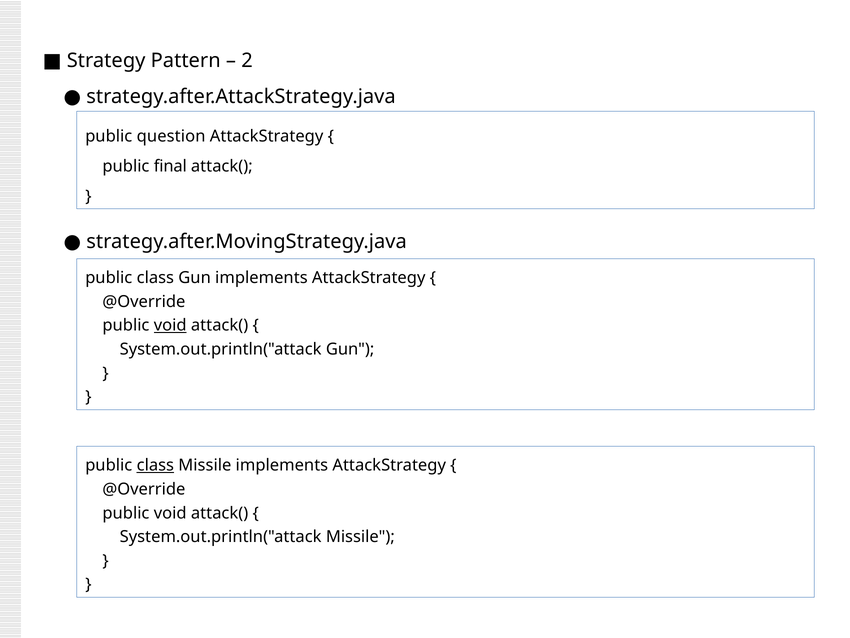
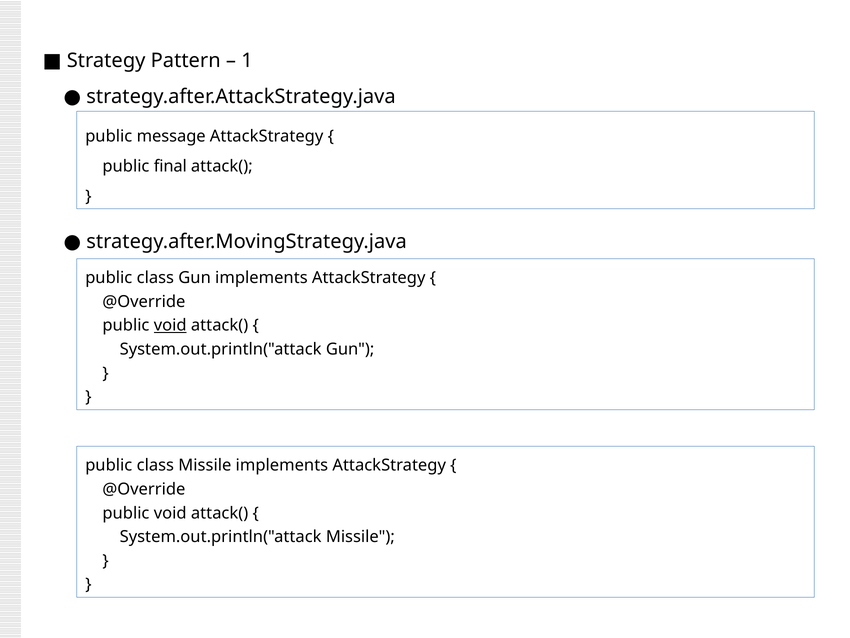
2: 2 -> 1
question: question -> message
class at (155, 465) underline: present -> none
